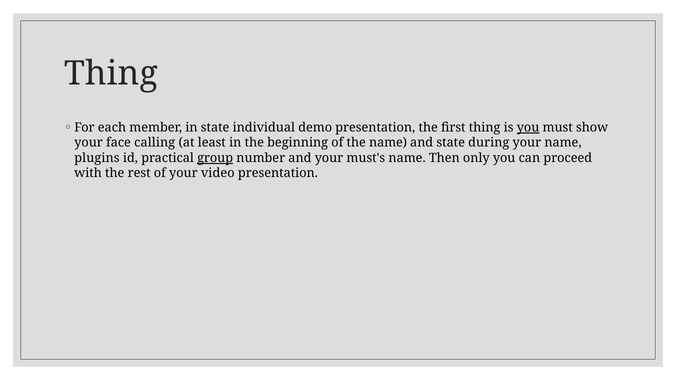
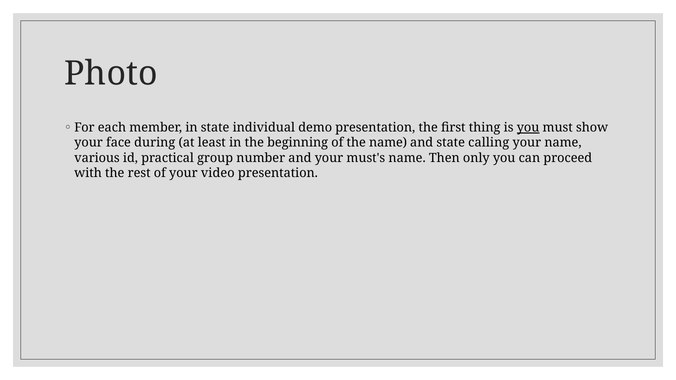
Thing at (111, 73): Thing -> Photo
calling: calling -> during
during: during -> calling
plugins: plugins -> various
group underline: present -> none
